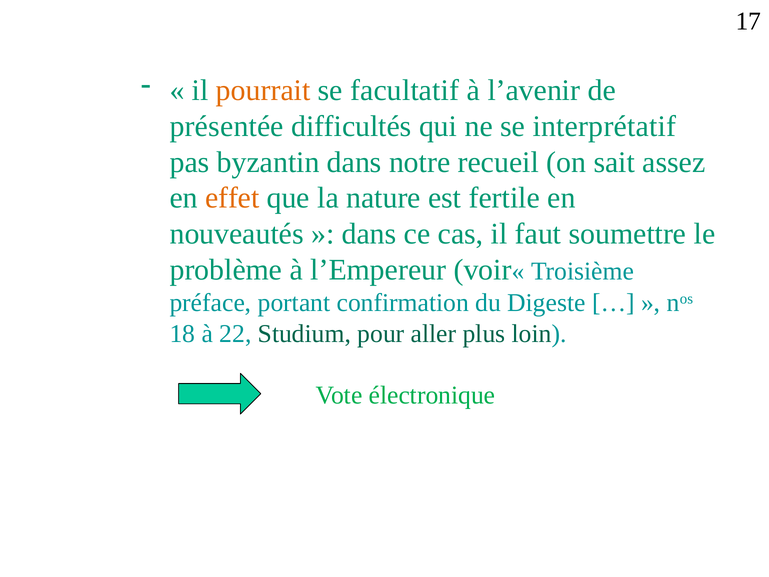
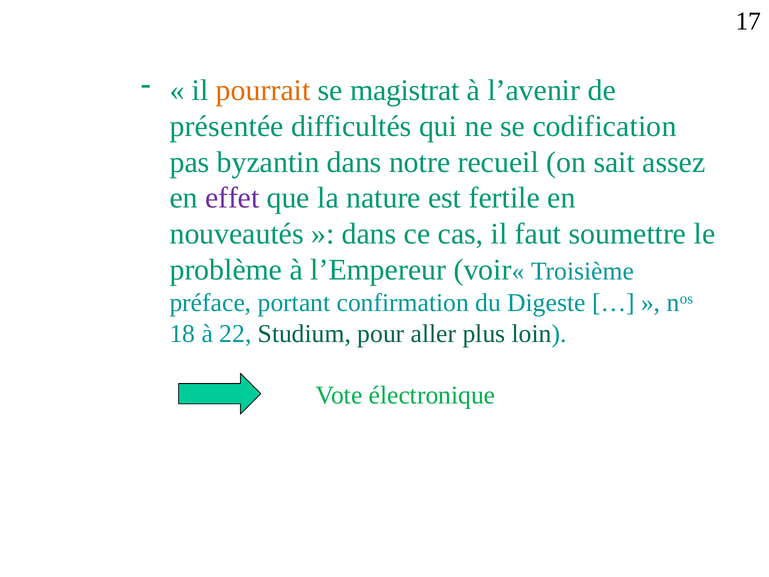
facultatif: facultatif -> magistrat
interprétatif: interprétatif -> codification
effet colour: orange -> purple
